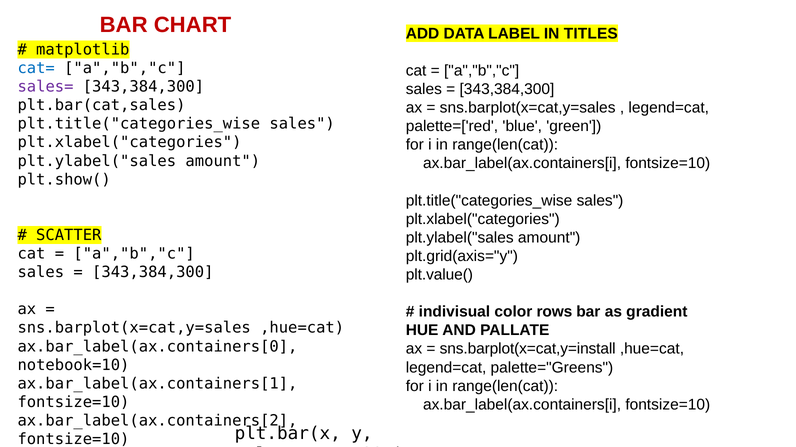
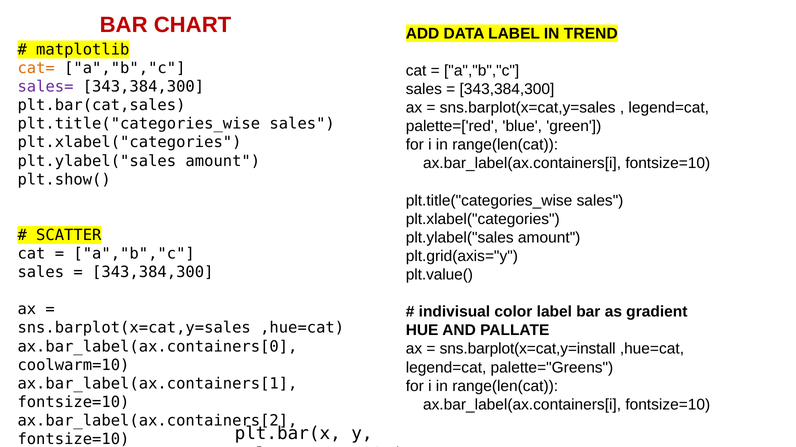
TITLES: TITLES -> TREND
cat= colour: blue -> orange
color rows: rows -> label
notebook=10: notebook=10 -> coolwarm=10
